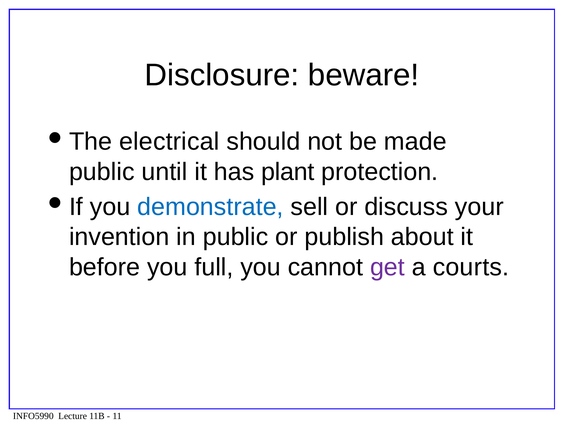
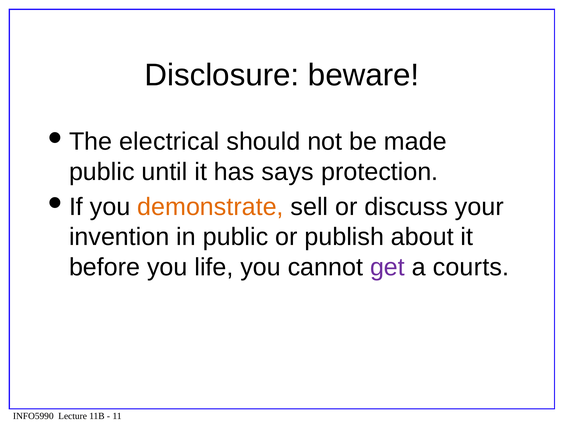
plant: plant -> says
demonstrate colour: blue -> orange
full: full -> life
